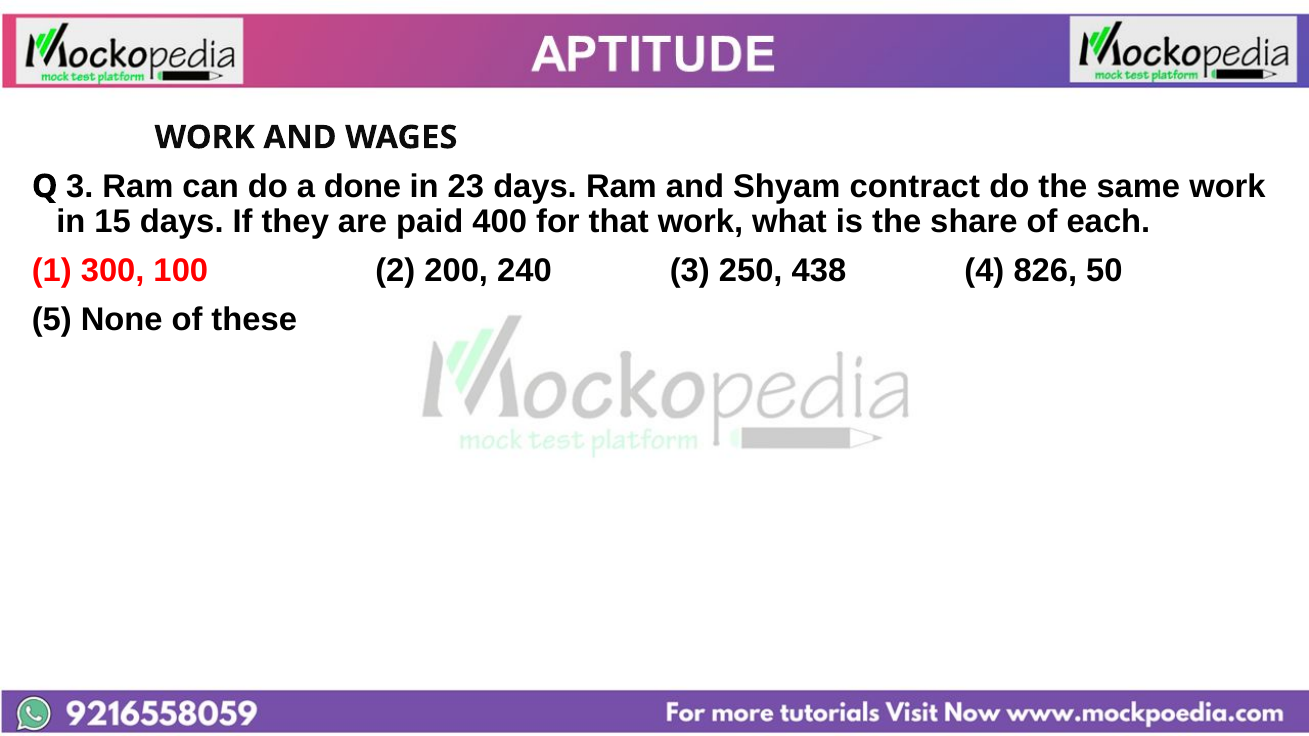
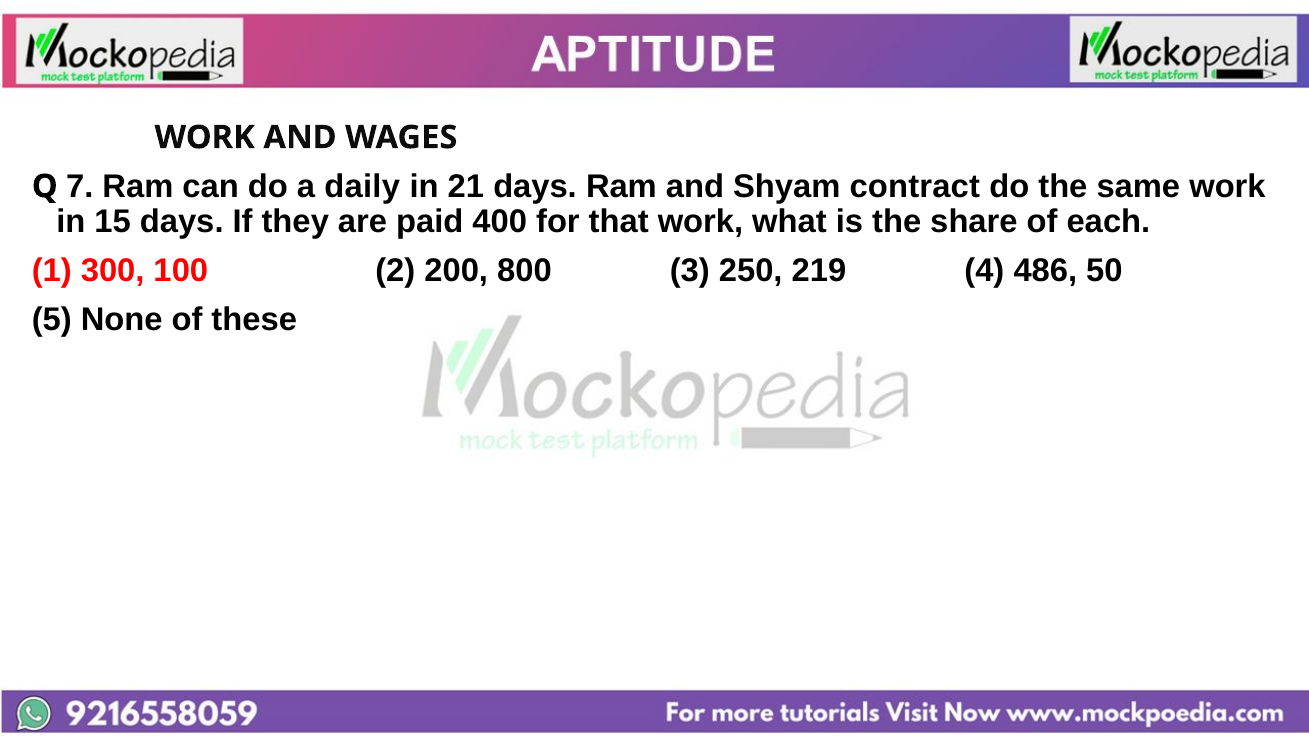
Q 3: 3 -> 7
done: done -> daily
23: 23 -> 21
240: 240 -> 800
438: 438 -> 219
826: 826 -> 486
